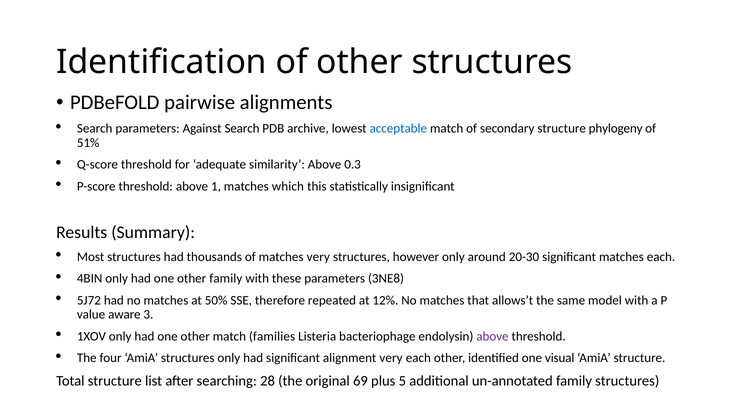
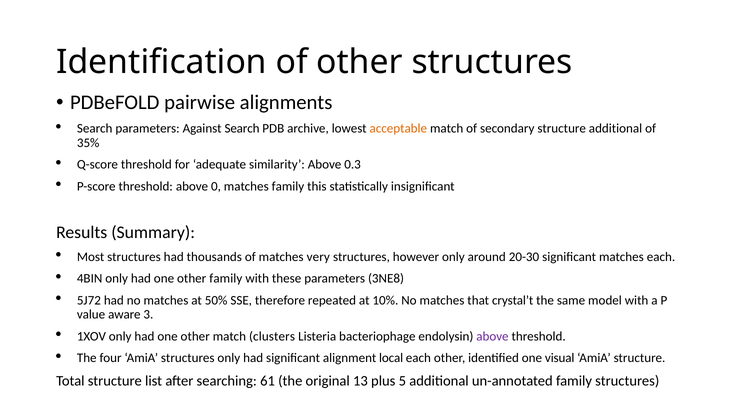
acceptable colour: blue -> orange
structure phylogeny: phylogeny -> additional
51%: 51% -> 35%
1: 1 -> 0
matches which: which -> family
12%: 12% -> 10%
allows’t: allows’t -> crystal’t
families: families -> clusters
alignment very: very -> local
28: 28 -> 61
69: 69 -> 13
